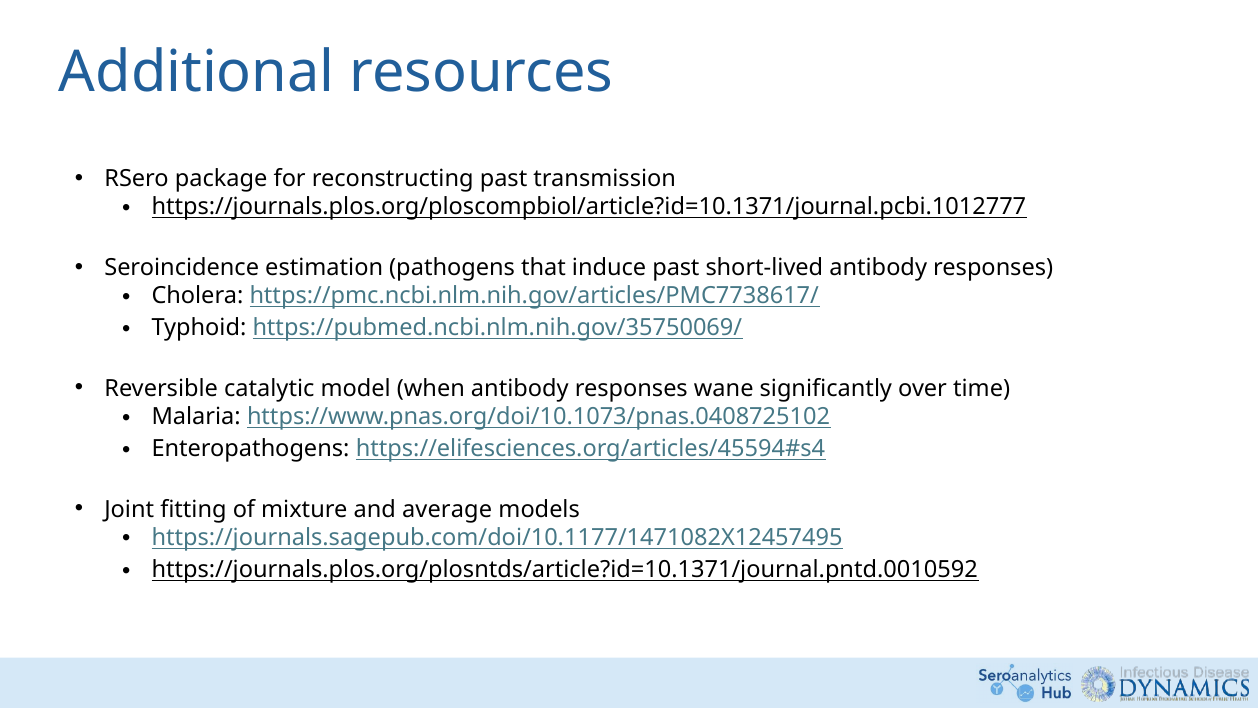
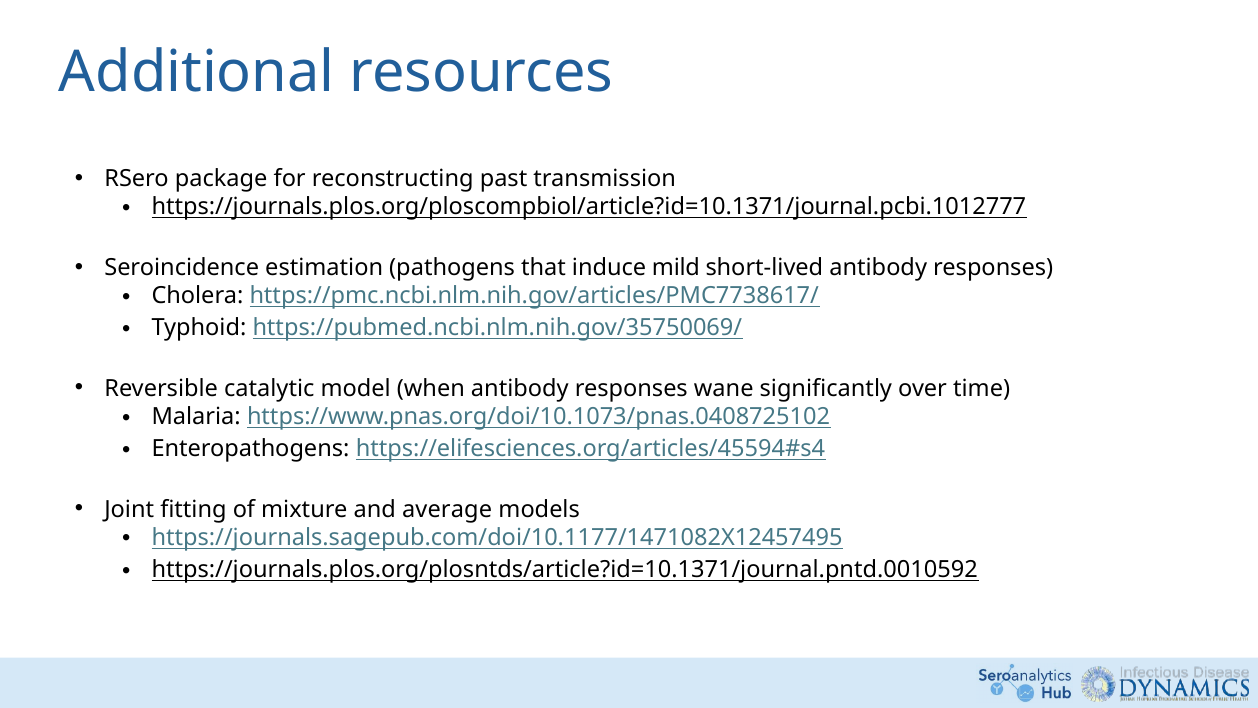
induce past: past -> mild
